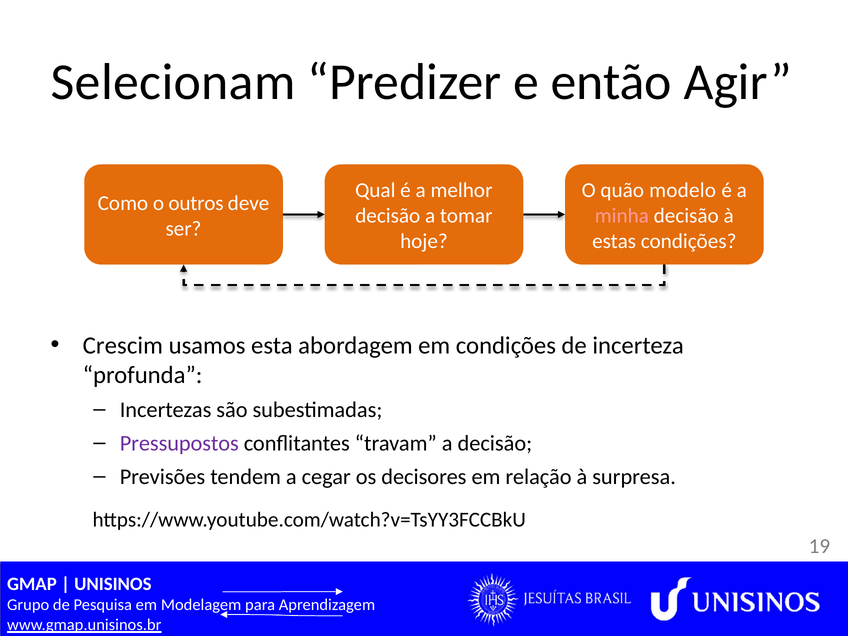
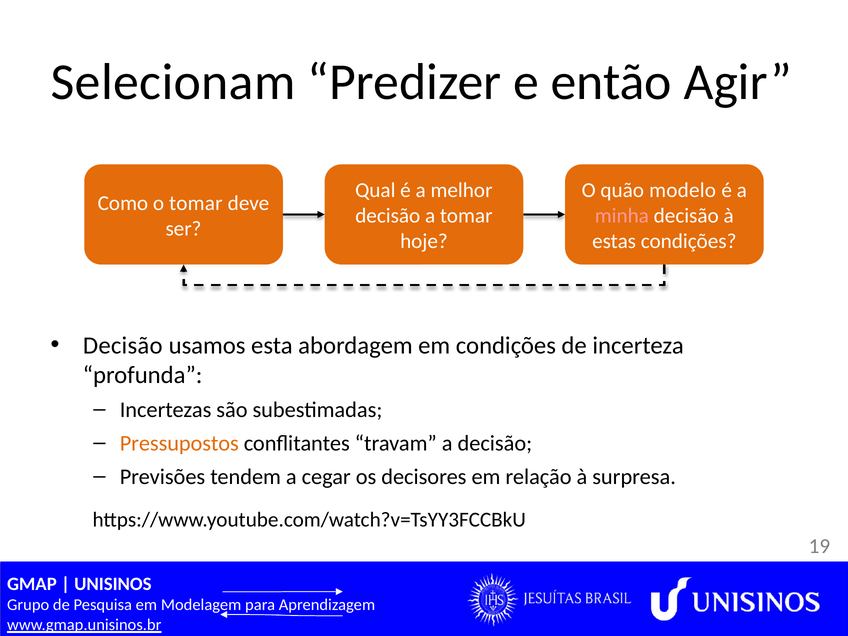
o outros: outros -> tomar
Crescim at (123, 345): Crescim -> Decisão
Pressupostos colour: purple -> orange
